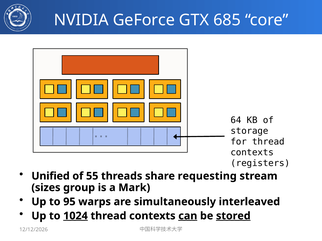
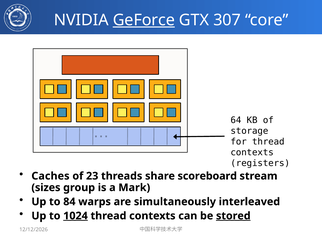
GeForce underline: none -> present
685: 685 -> 307
Unified: Unified -> Caches
55: 55 -> 23
requesting: requesting -> scoreboard
95: 95 -> 84
can underline: present -> none
